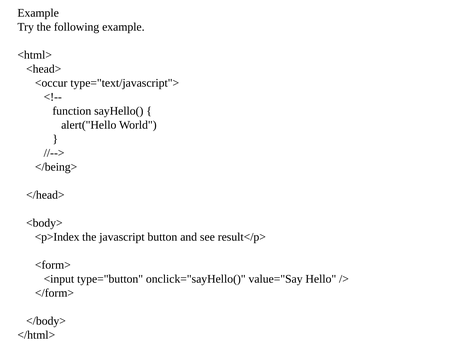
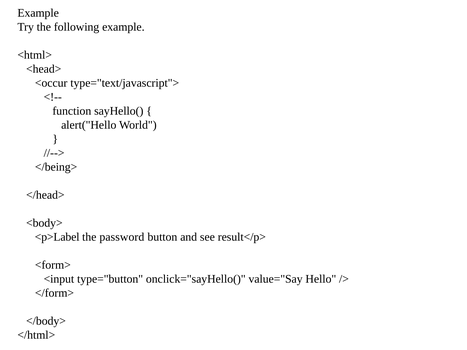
<p>Index: <p>Index -> <p>Label
javascript: javascript -> password
